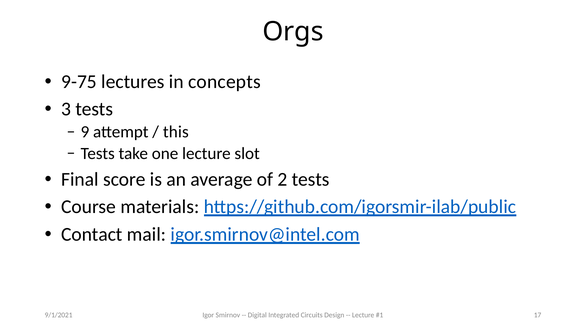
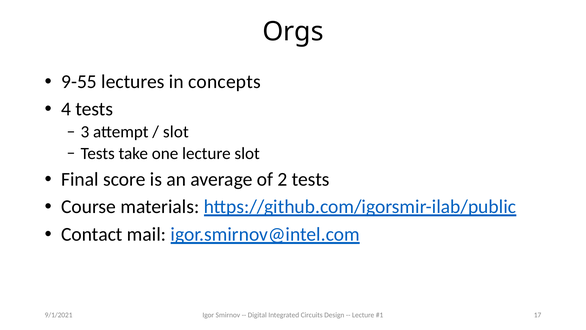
9-75: 9-75 -> 9-55
3: 3 -> 4
9: 9 -> 3
this at (176, 132): this -> slot
